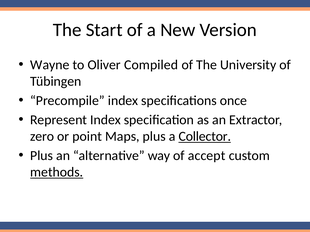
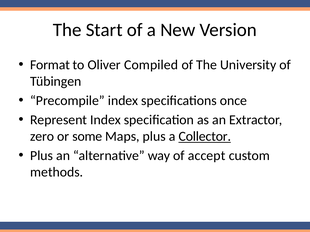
Wayne: Wayne -> Format
point: point -> some
methods underline: present -> none
